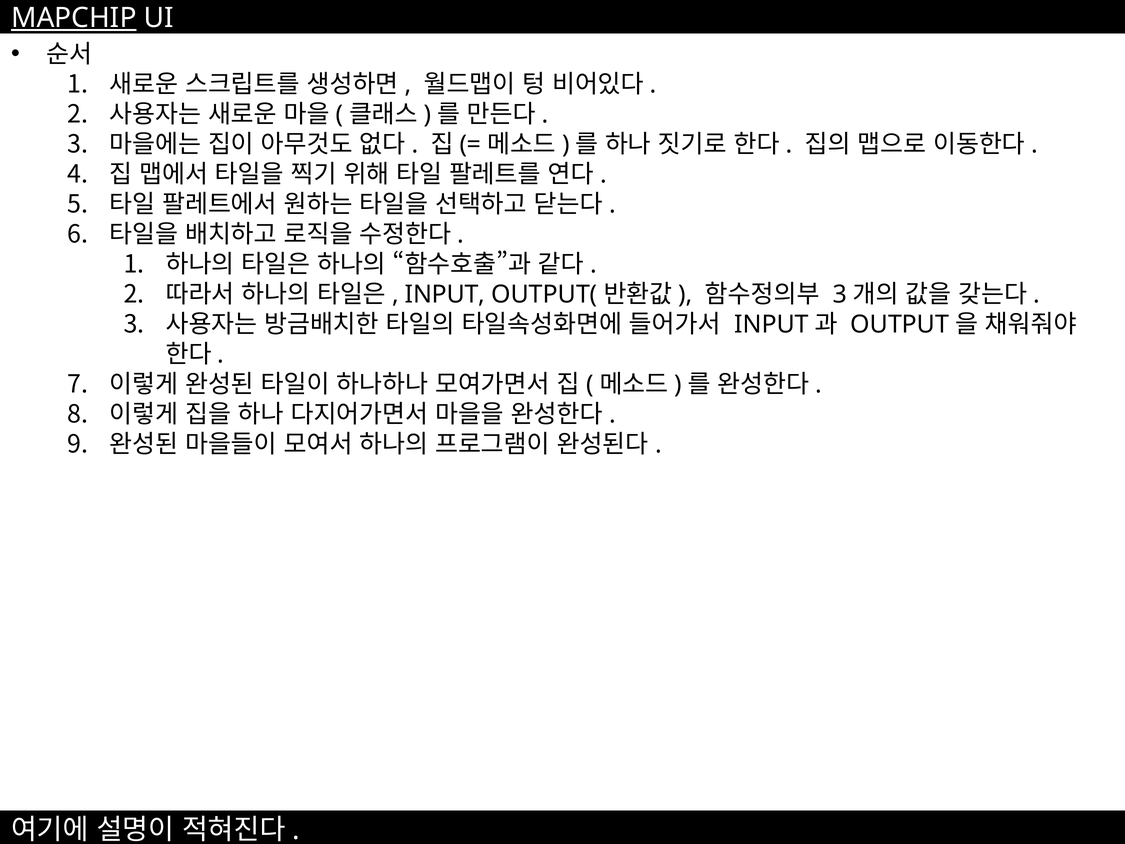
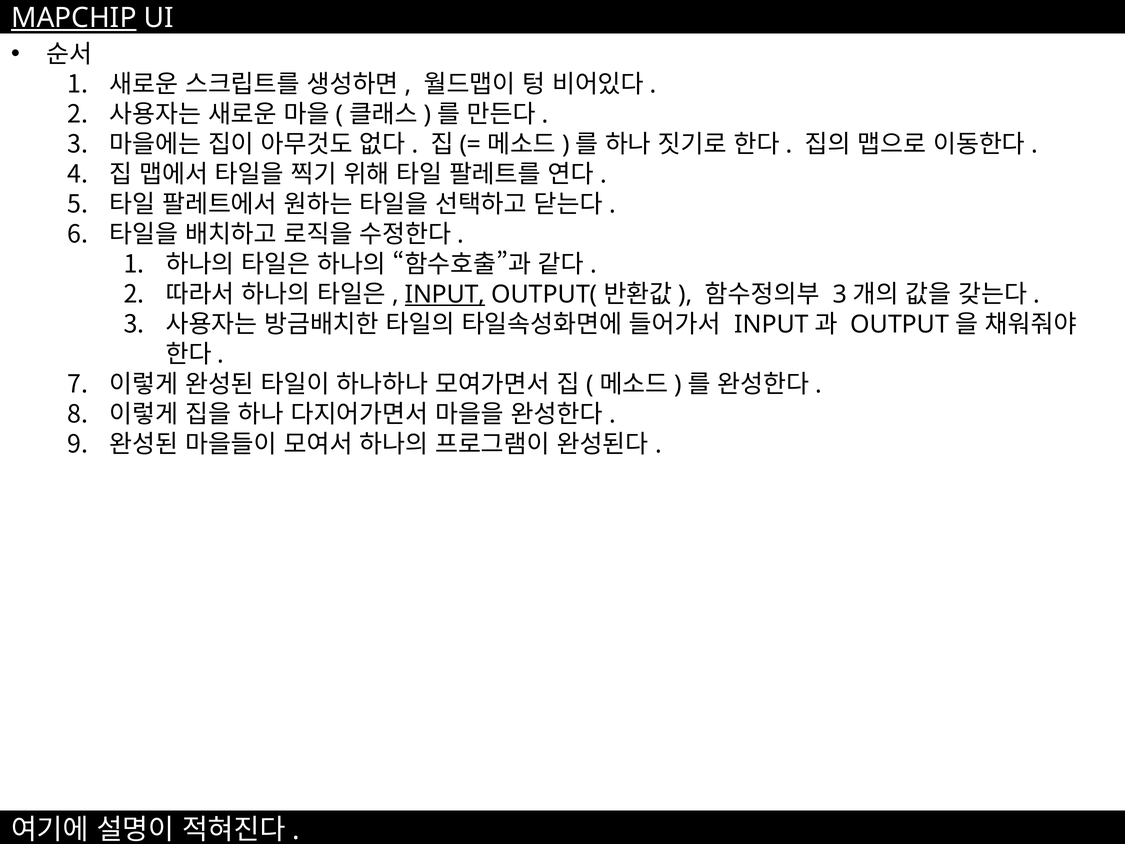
INPUT underline: none -> present
